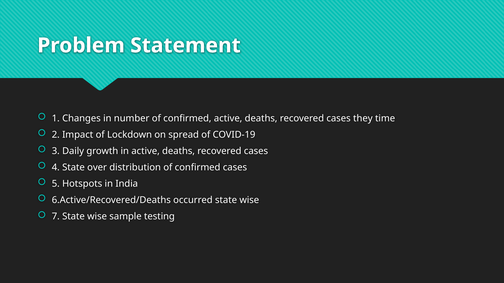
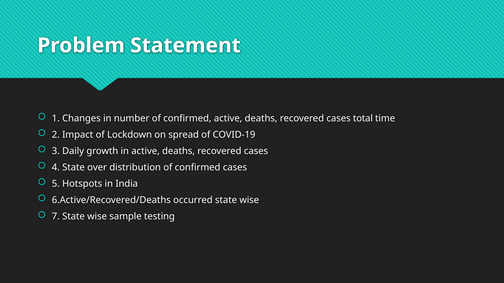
they: they -> total
